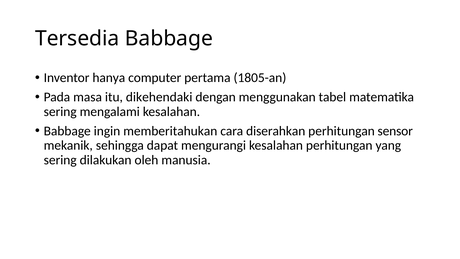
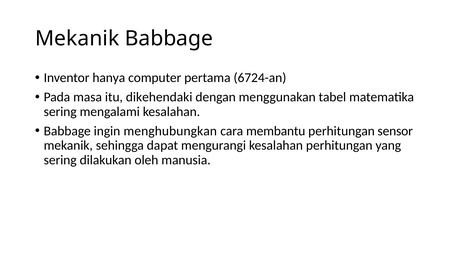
Tersedia at (77, 39): Tersedia -> Mekanik
1805-an: 1805-an -> 6724-an
memberitahukan: memberitahukan -> menghubungkan
diserahkan: diserahkan -> membantu
